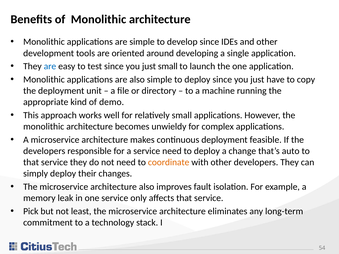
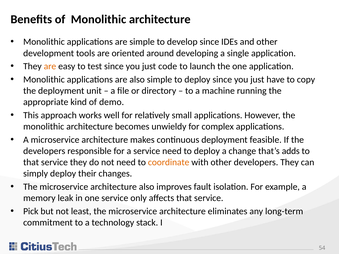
are at (50, 66) colour: blue -> orange
just small: small -> code
auto: auto -> adds
